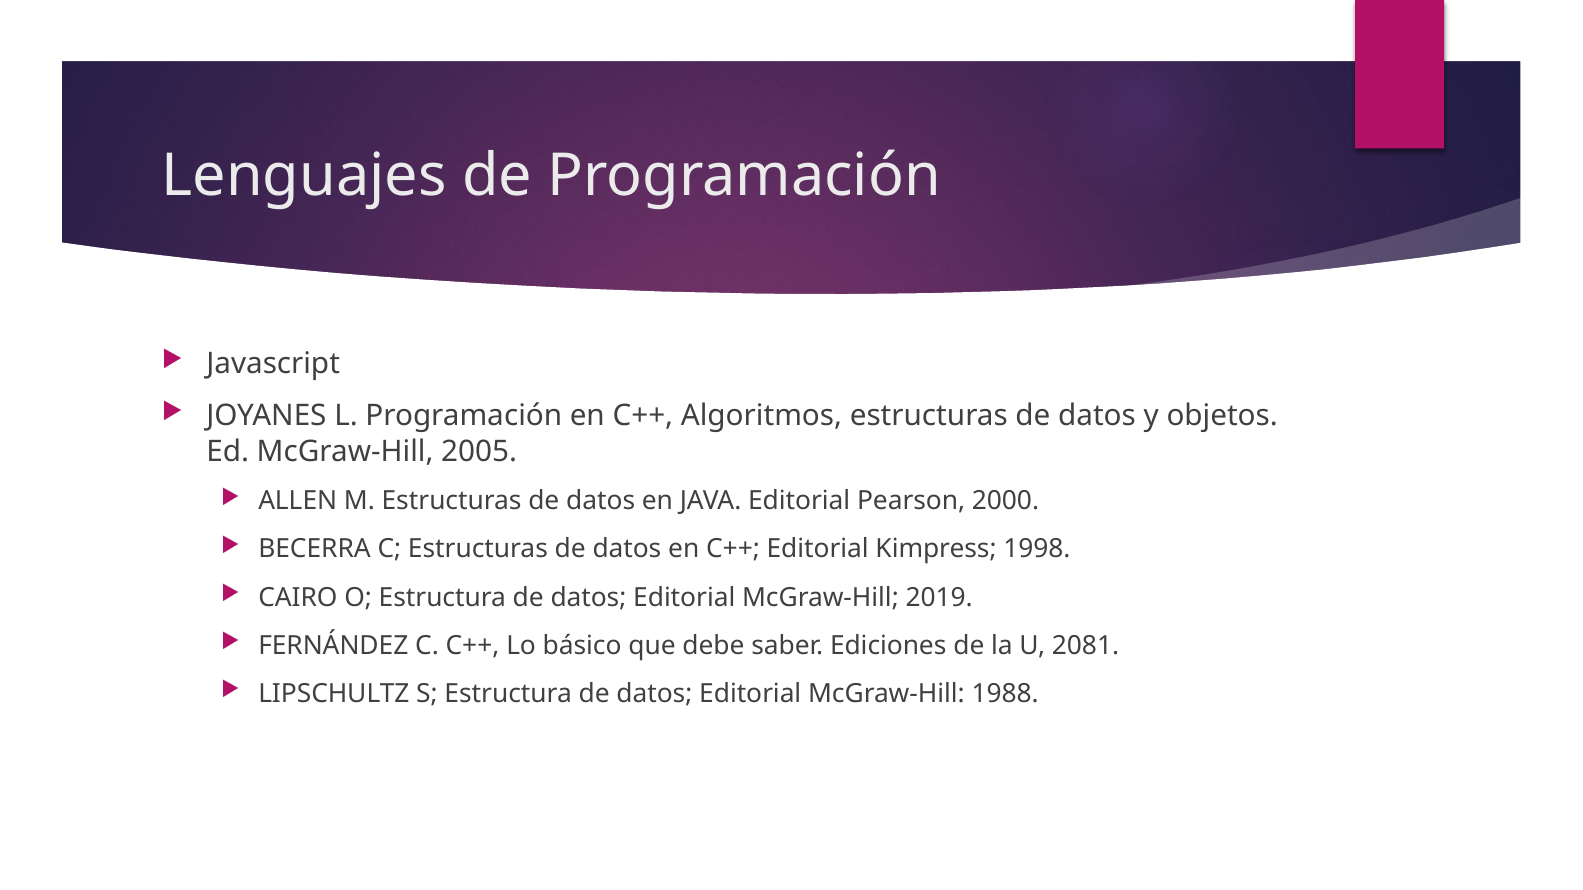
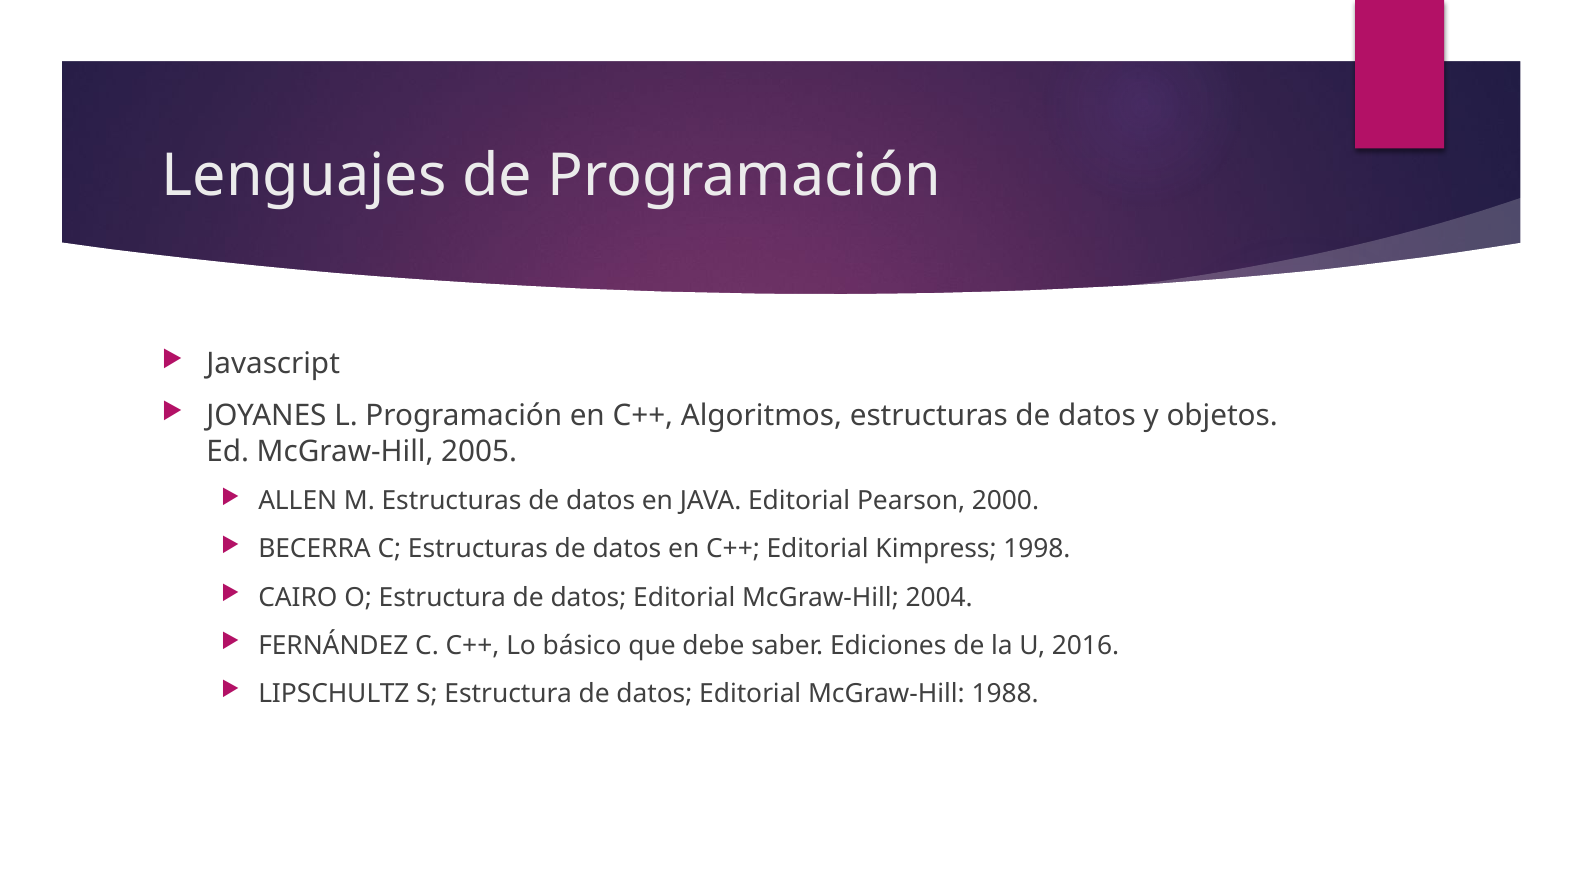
2019: 2019 -> 2004
2081: 2081 -> 2016
